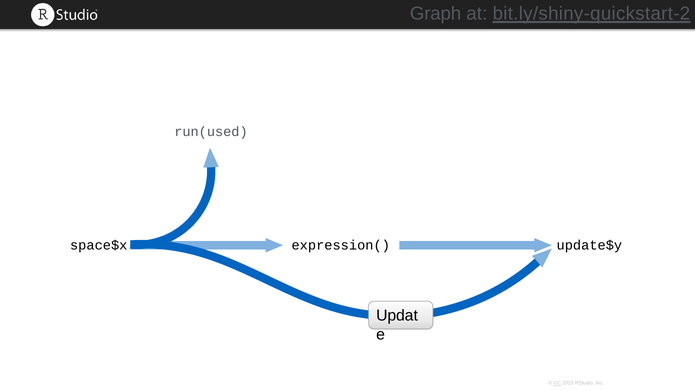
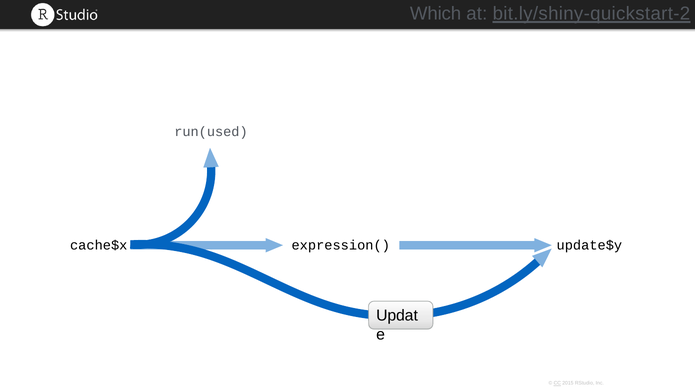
Graph: Graph -> Which
space$x: space$x -> cache$x
